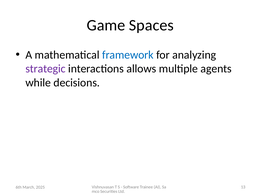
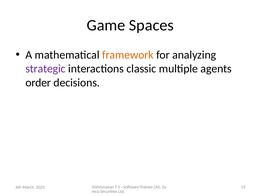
framework colour: blue -> orange
allows: allows -> classic
while: while -> order
